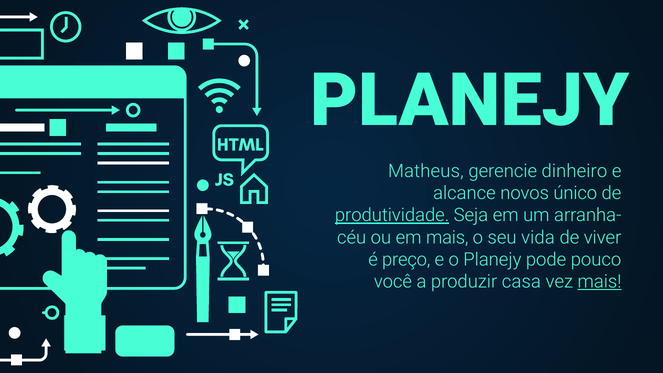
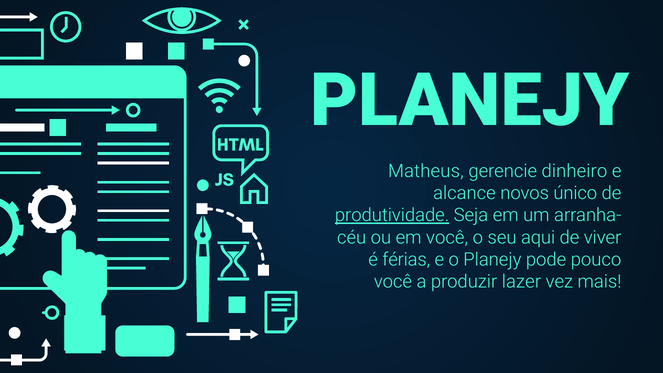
em mais: mais -> você
vida: vida -> aqui
preço: preço -> férias
casa: casa -> lazer
mais at (599, 282) underline: present -> none
